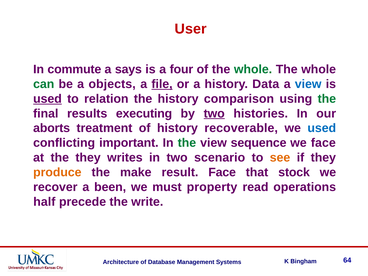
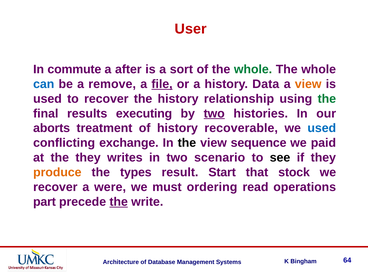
says: says -> after
four: four -> sort
can colour: green -> blue
objects: objects -> remove
view at (308, 84) colour: blue -> orange
used at (47, 99) underline: present -> none
to relation: relation -> recover
comparison: comparison -> relationship
important: important -> exchange
the at (187, 143) colour: green -> black
we face: face -> paid
see colour: orange -> black
make: make -> types
result Face: Face -> Start
been: been -> were
property: property -> ordering
half: half -> part
the at (119, 202) underline: none -> present
